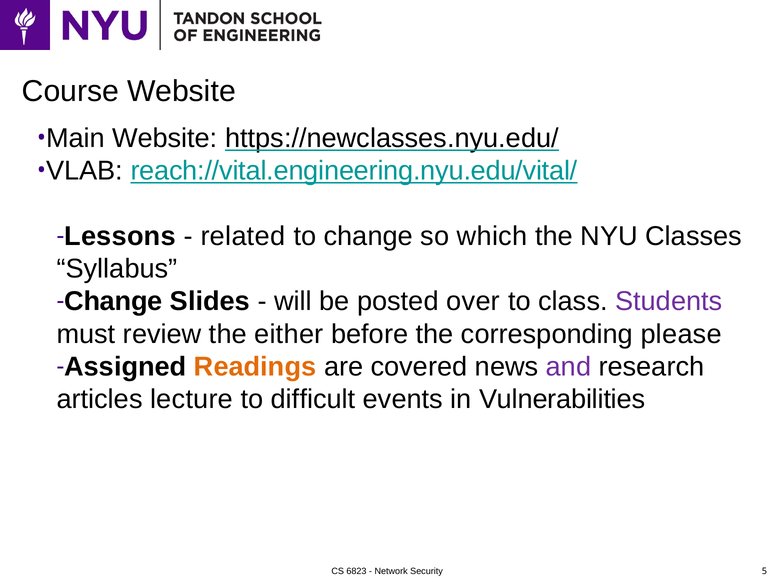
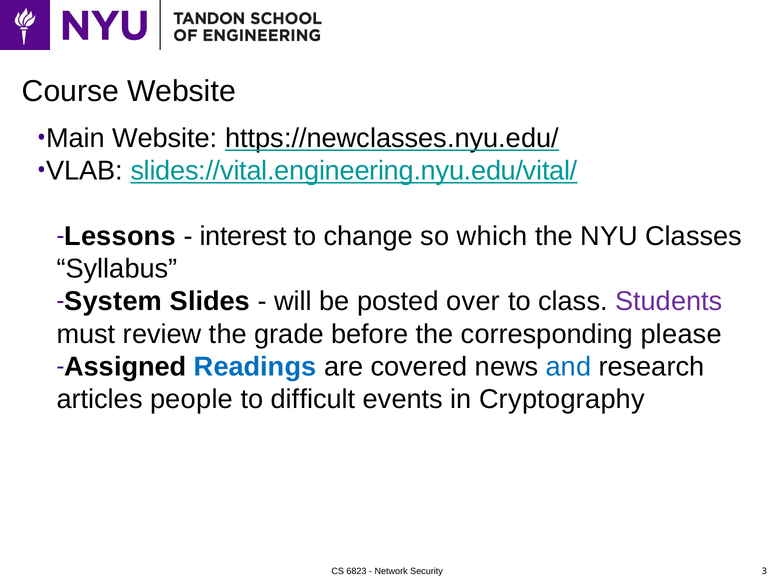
reach://vital.engineering.nyu.edu/vital/: reach://vital.engineering.nyu.edu/vital/ -> slides://vital.engineering.nyu.edu/vital/
related: related -> interest
Change at (113, 301): Change -> System
either: either -> grade
Readings colour: orange -> blue
and colour: purple -> blue
lecture: lecture -> people
Vulnerabilities: Vulnerabilities -> Cryptography
5: 5 -> 3
